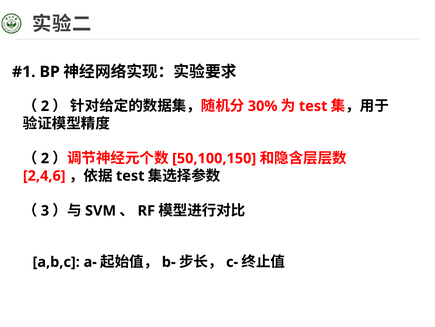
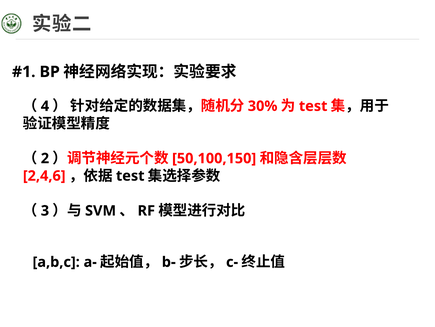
2 at (45, 106): 2 -> 4
